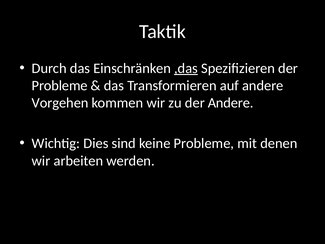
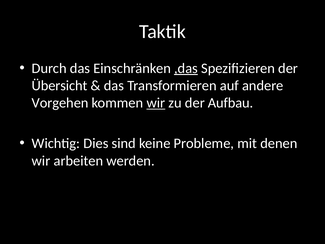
Probleme at (60, 86): Probleme -> Übersicht
wir at (156, 103) underline: none -> present
der Andere: Andere -> Aufbau
